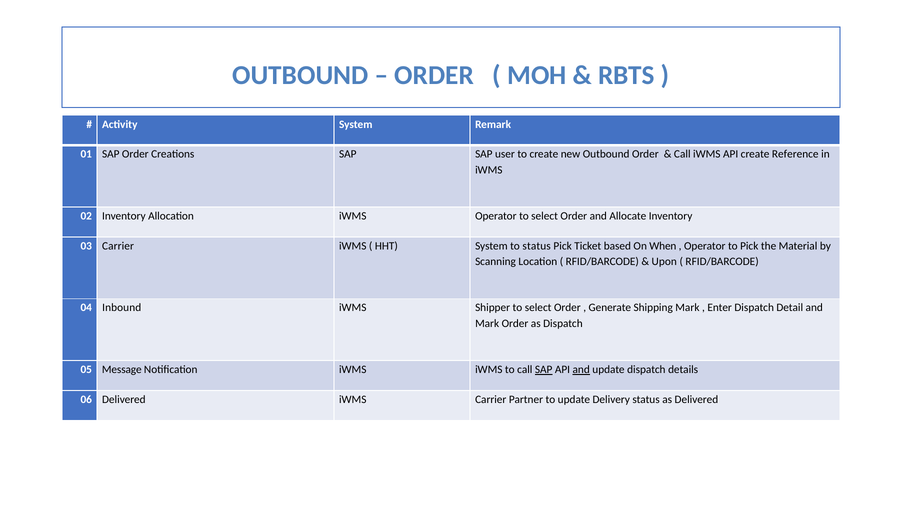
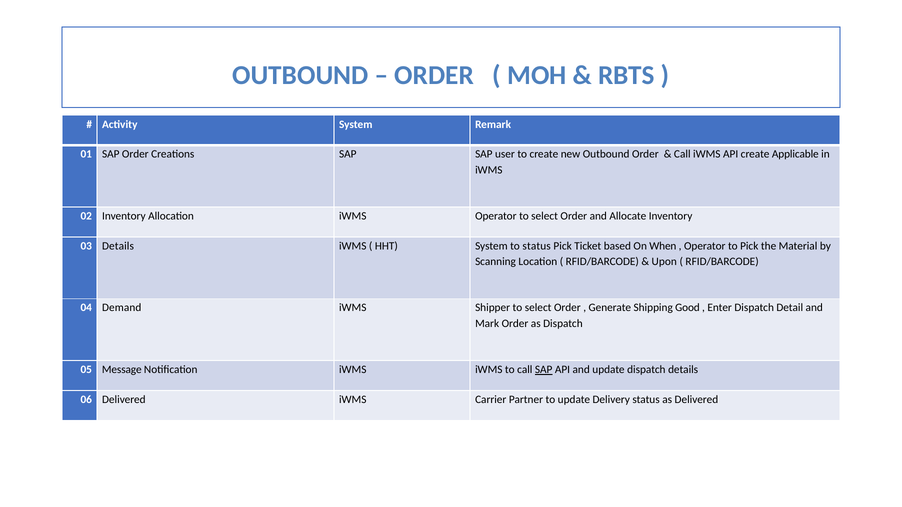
Reference: Reference -> Applicable
03 Carrier: Carrier -> Details
Inbound: Inbound -> Demand
Shipping Mark: Mark -> Good
and at (581, 370) underline: present -> none
